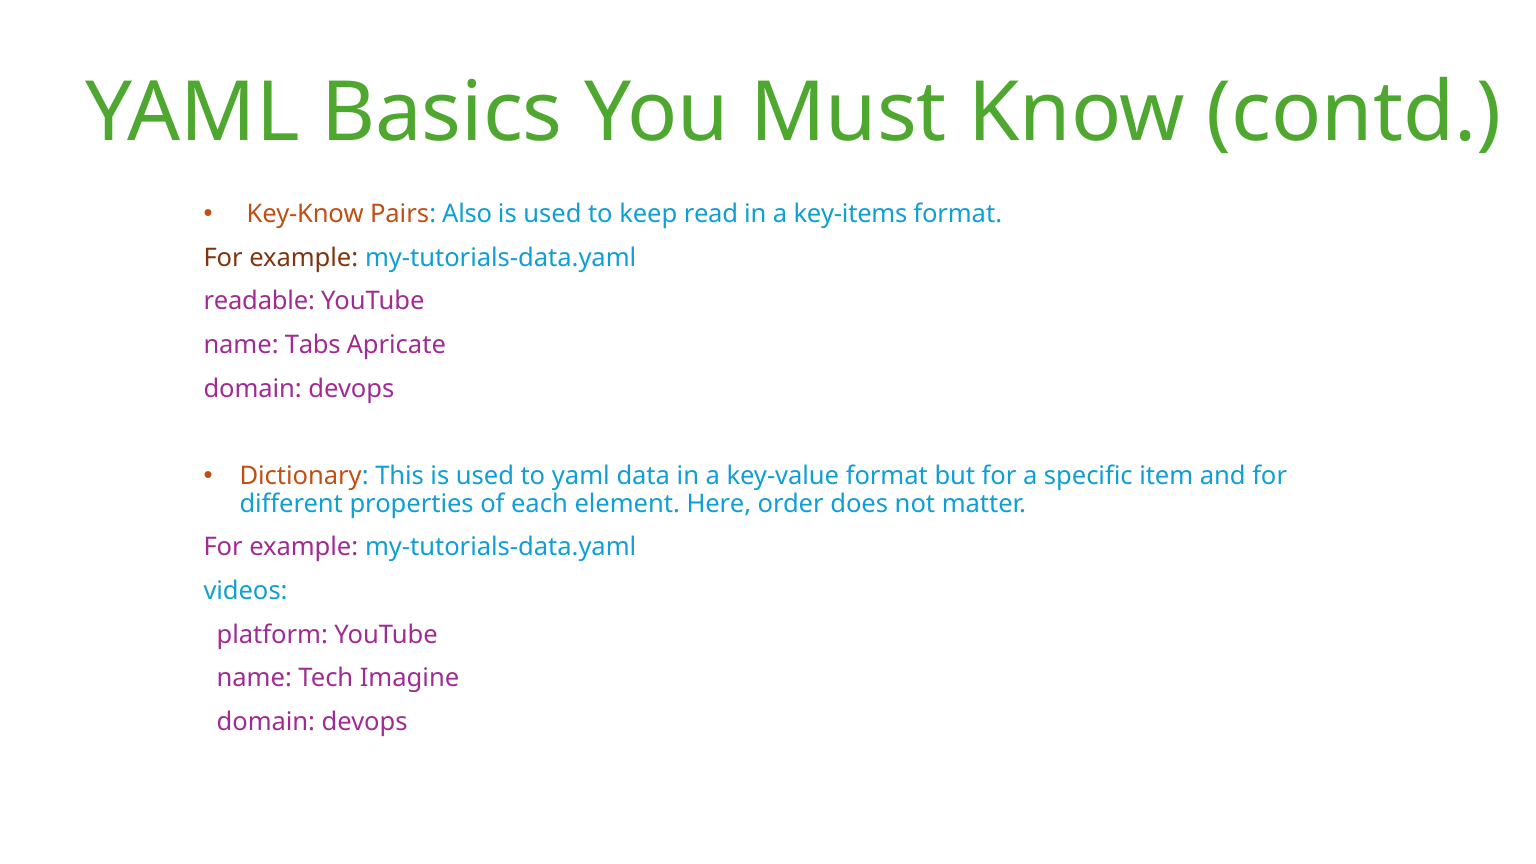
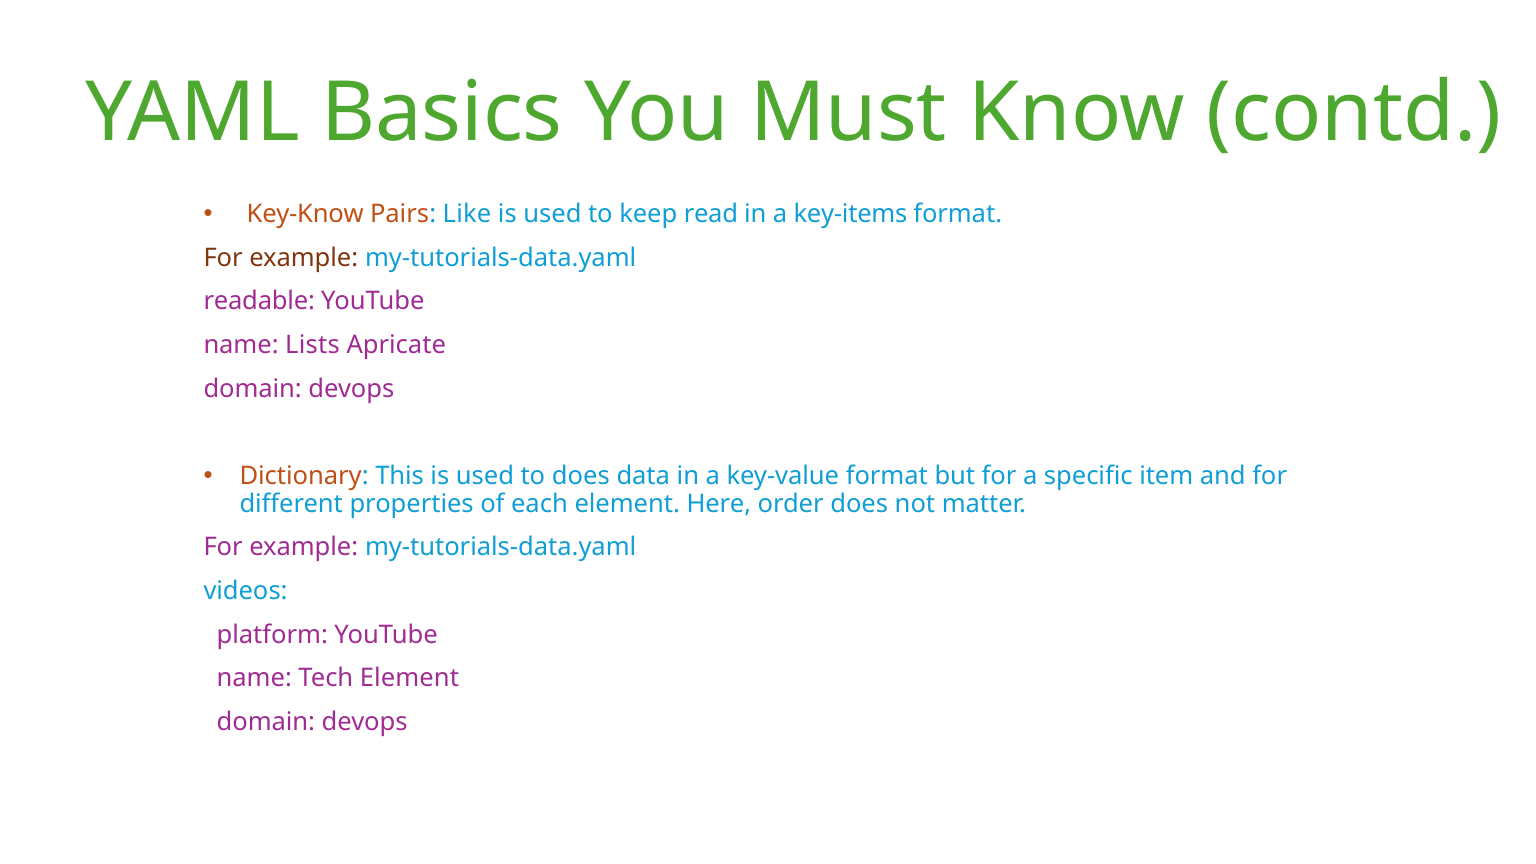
Also: Also -> Like
Tabs: Tabs -> Lists
to yaml: yaml -> does
Tech Imagine: Imagine -> Element
